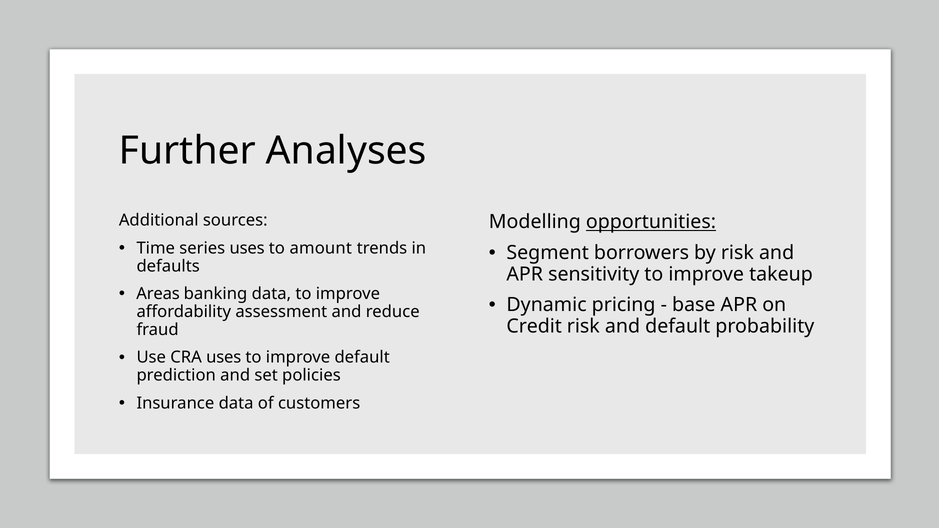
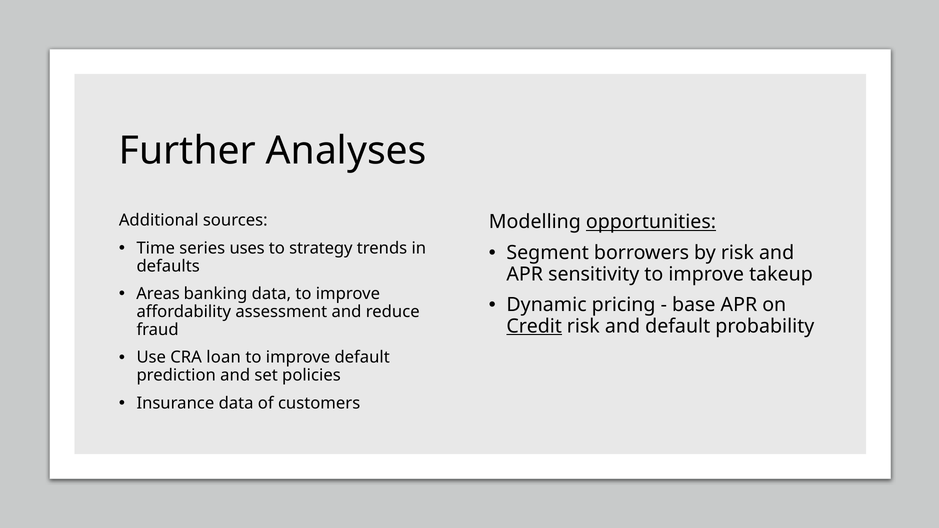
amount: amount -> strategy
Credit underline: none -> present
CRA uses: uses -> loan
